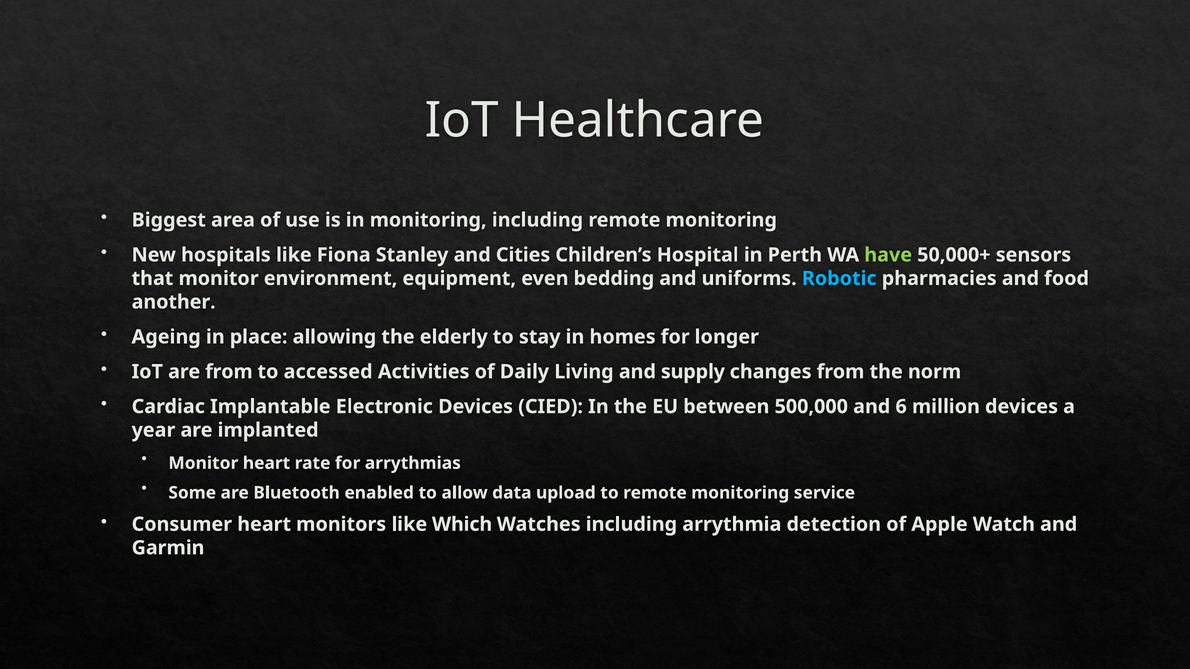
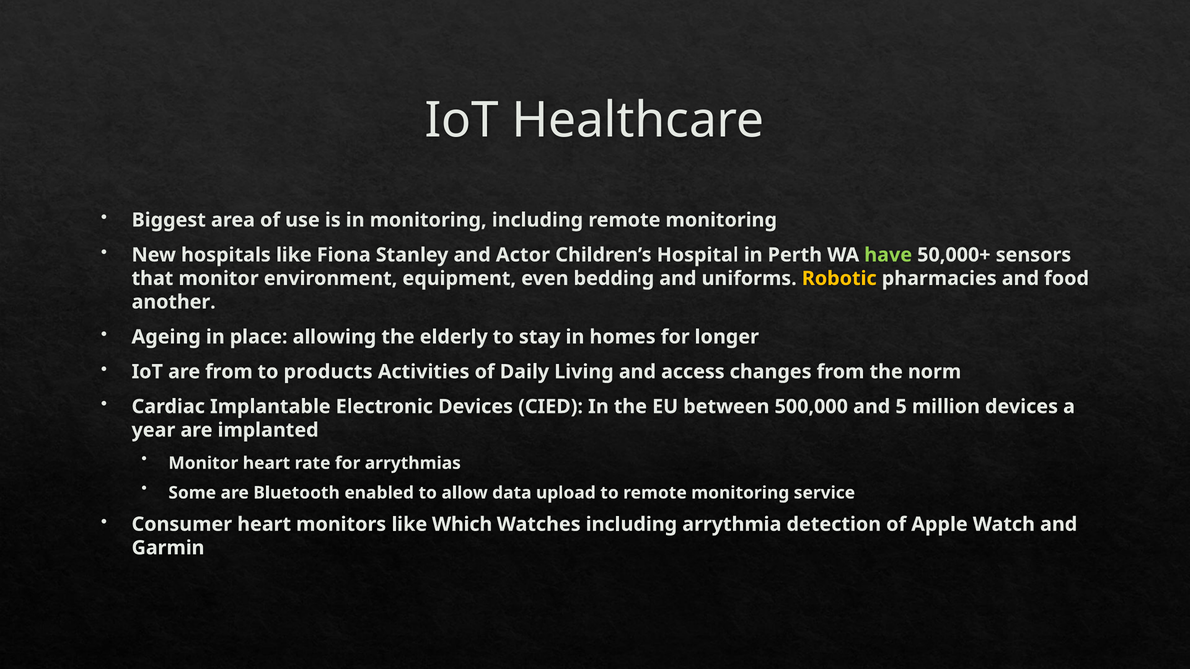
Cities: Cities -> Actor
Robotic colour: light blue -> yellow
accessed: accessed -> products
supply: supply -> access
6: 6 -> 5
